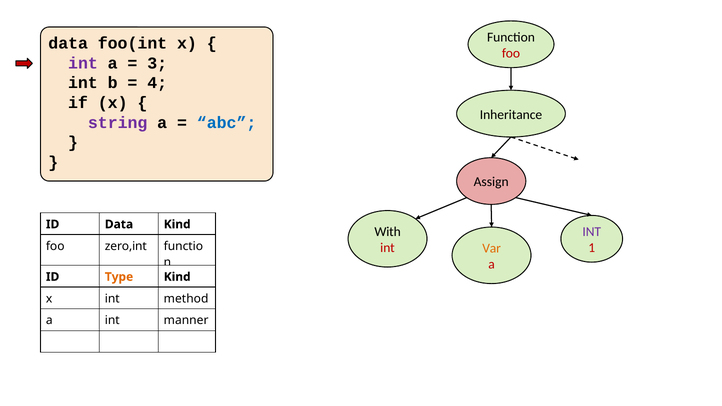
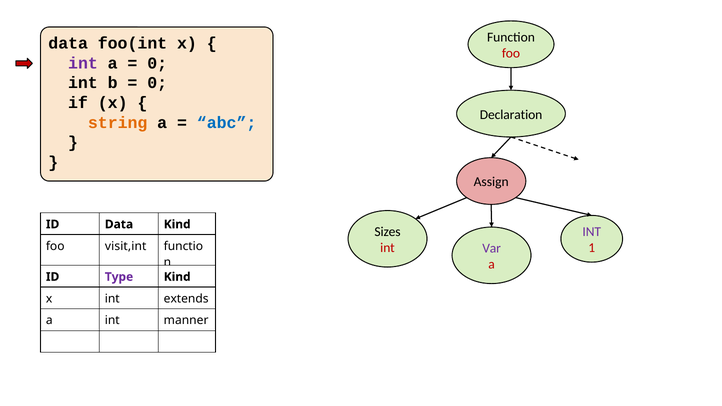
3 at (157, 63): 3 -> 0
4 at (157, 83): 4 -> 0
Inheritance: Inheritance -> Declaration
string colour: purple -> orange
With: With -> Sizes
Var colour: orange -> purple
zero,int: zero,int -> visit,int
Type colour: orange -> purple
method: method -> extends
